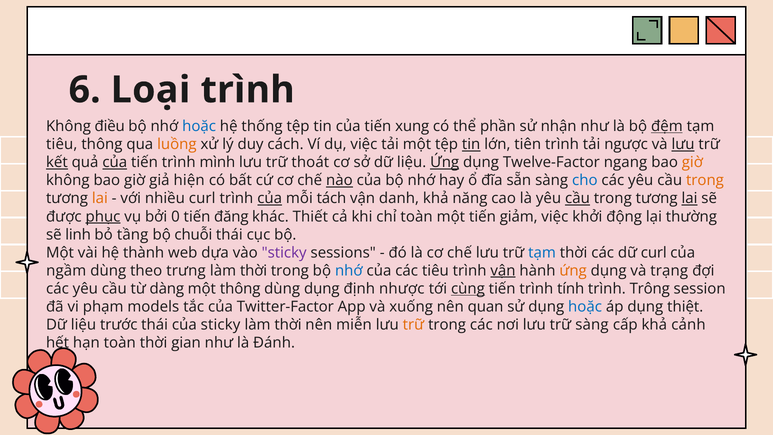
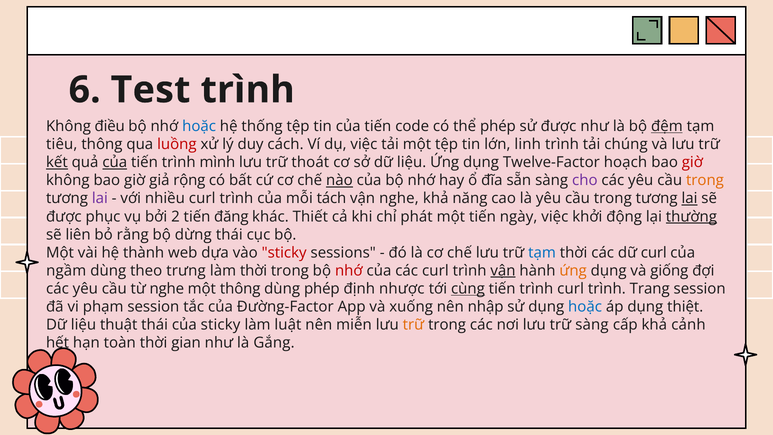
Loại: Loại -> Test
xung: xung -> code
thể phần: phần -> phép
sử nhận: nhận -> được
luồng colour: orange -> red
tin at (471, 144) underline: present -> none
tiên: tiên -> linh
ngược: ngược -> chúng
lưu at (683, 144) underline: present -> none
Ứng at (445, 162) underline: present -> none
ngang: ngang -> hoạch
giờ at (692, 162) colour: orange -> red
hiện: hiện -> rộng
cho colour: blue -> purple
lai at (100, 198) colour: orange -> purple
của at (270, 198) underline: present -> none
vận danh: danh -> nghe
cầu at (577, 198) underline: present -> none
phục underline: present -> none
0: 0 -> 2
chỉ toàn: toàn -> phát
giảm: giảm -> ngày
thường underline: none -> present
linh: linh -> liên
tầng: tầng -> rằng
chuỗi: chuỗi -> dừng
sticky at (284, 253) colour: purple -> red
nhớ at (349, 271) colour: blue -> red
các tiêu: tiêu -> curl
trạng: trạng -> giống
từ dàng: dàng -> nghe
dùng dụng: dụng -> phép
trình tính: tính -> curl
Trông: Trông -> Trang
phạm models: models -> session
Twitter-Factor: Twitter-Factor -> Đường-Factor
quan: quan -> nhập
trước: trước -> thuật
thời at (288, 325): thời -> luật
Đánh: Đánh -> Gắng
